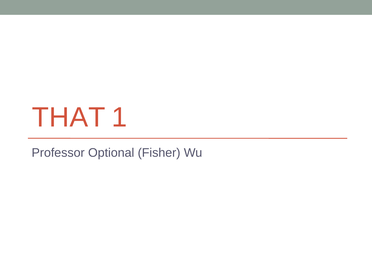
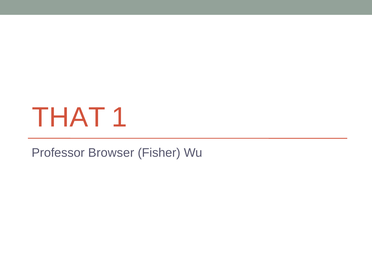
Optional: Optional -> Browser
